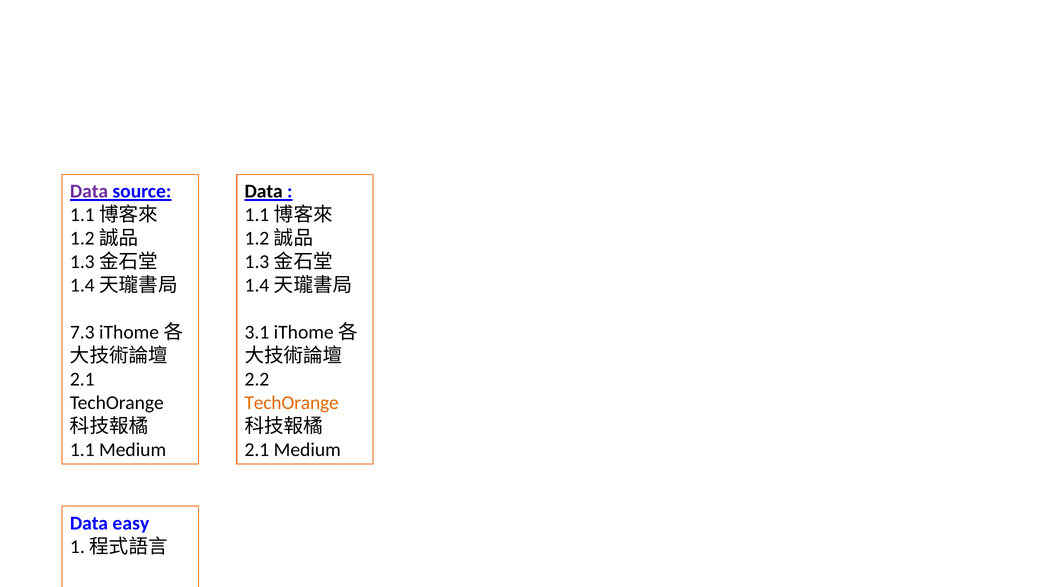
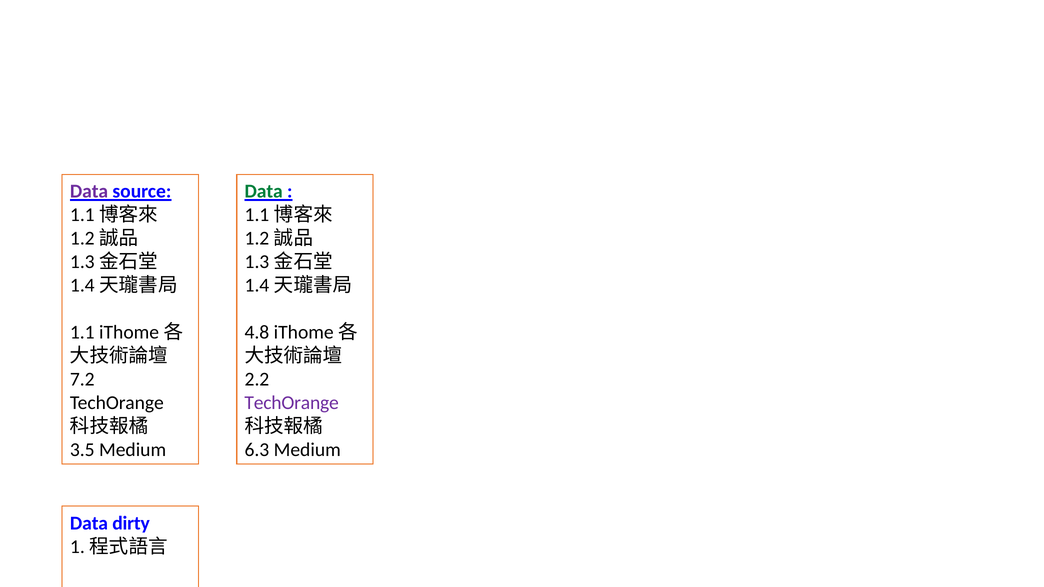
Data at (264, 192) colour: black -> green
7.3 at (82, 332): 7.3 -> 1.1
3.1: 3.1 -> 4.8
2.1 at (82, 379): 2.1 -> 7.2
TechOrange at (292, 403) colour: orange -> purple
1.1 at (82, 450): 1.1 -> 3.5
2.1 at (257, 450): 2.1 -> 6.3
easy: easy -> dirty
